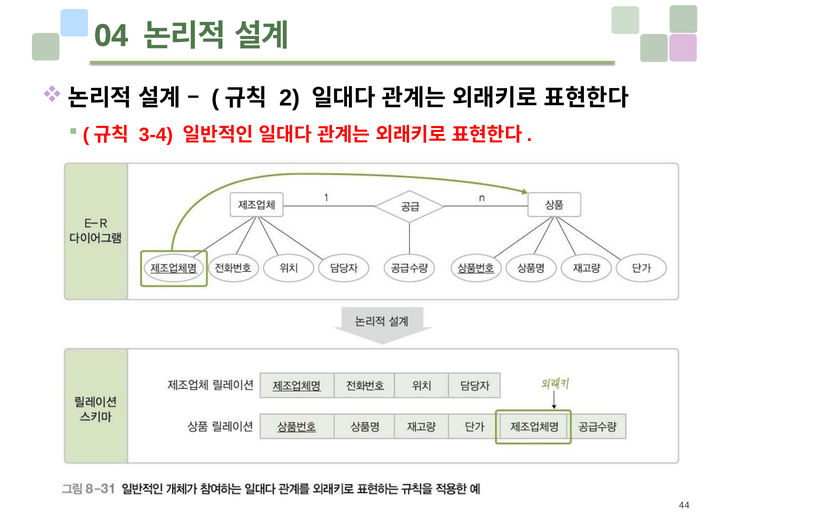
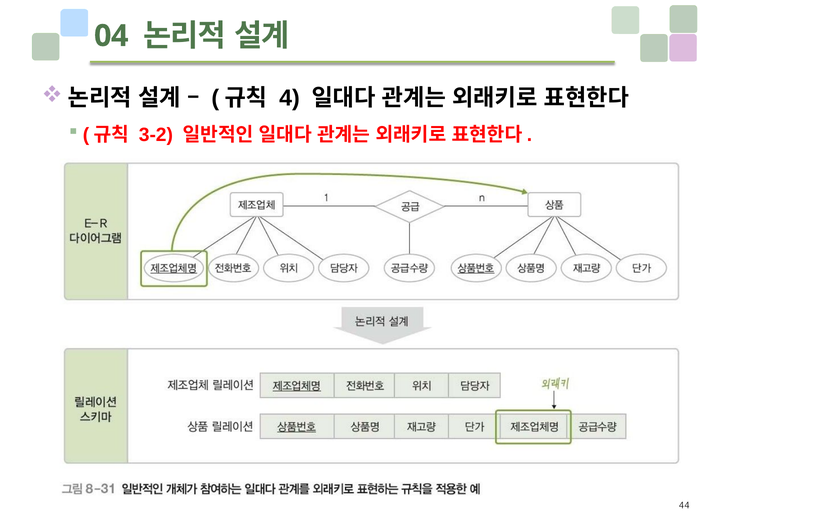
2: 2 -> 4
3-4: 3-4 -> 3-2
